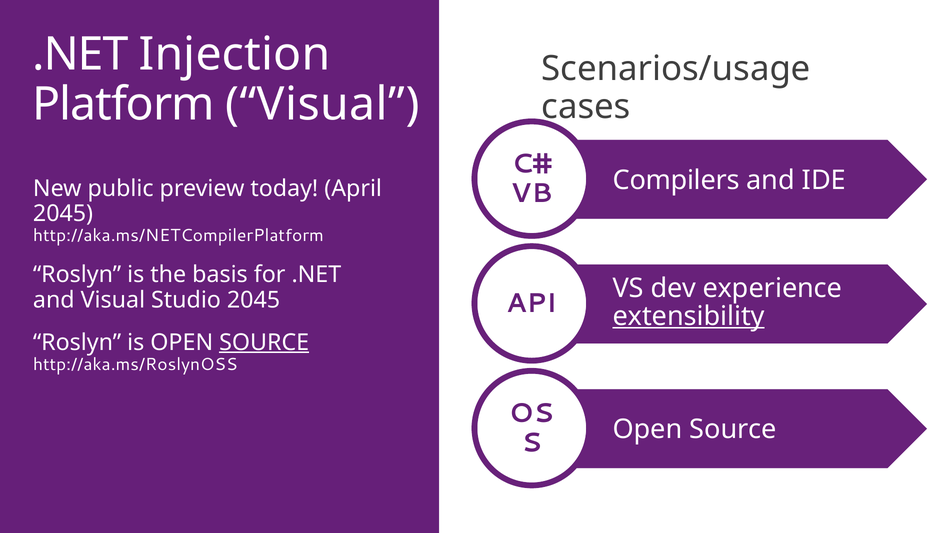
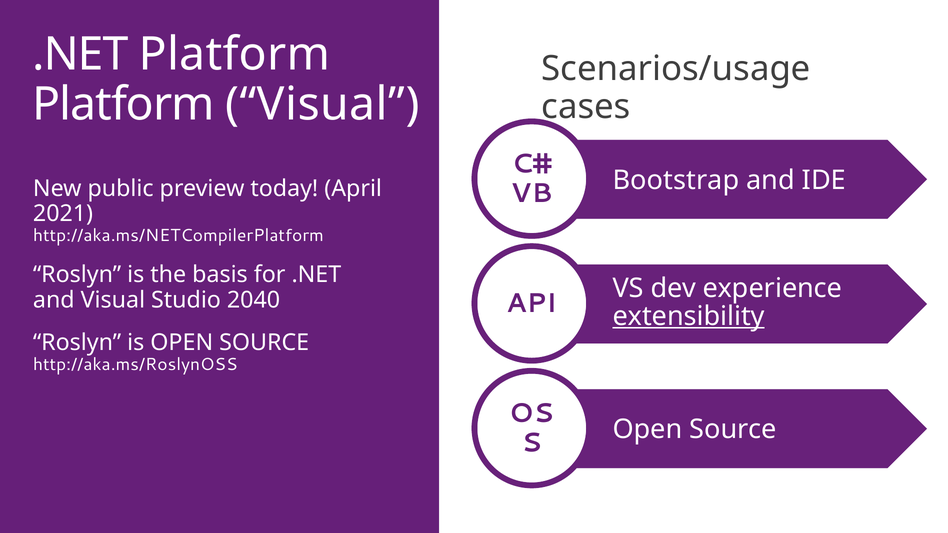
.NET Injection: Injection -> Platform
Compilers: Compilers -> Bootstrap
2045 at (63, 214): 2045 -> 2021
Studio 2045: 2045 -> 2040
SOURCE at (264, 342) underline: present -> none
